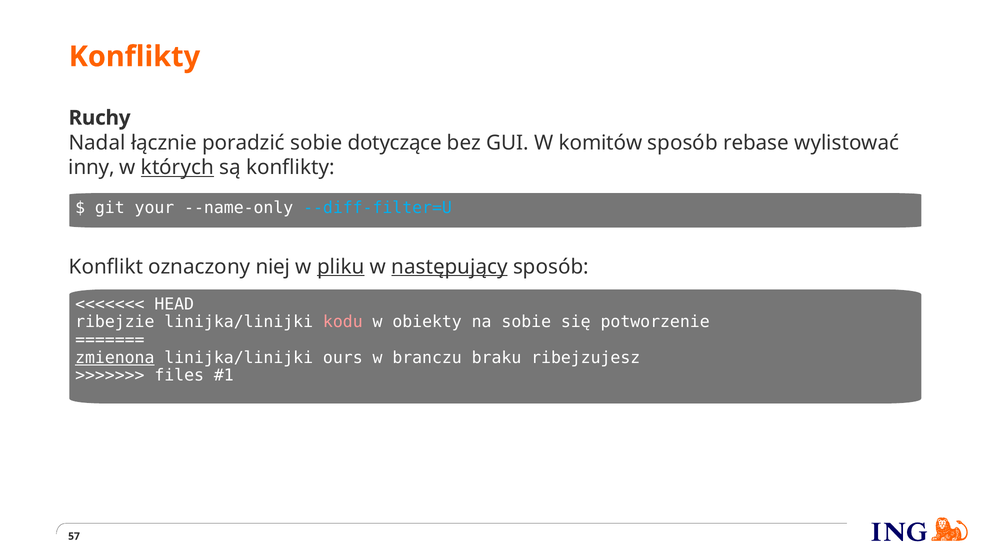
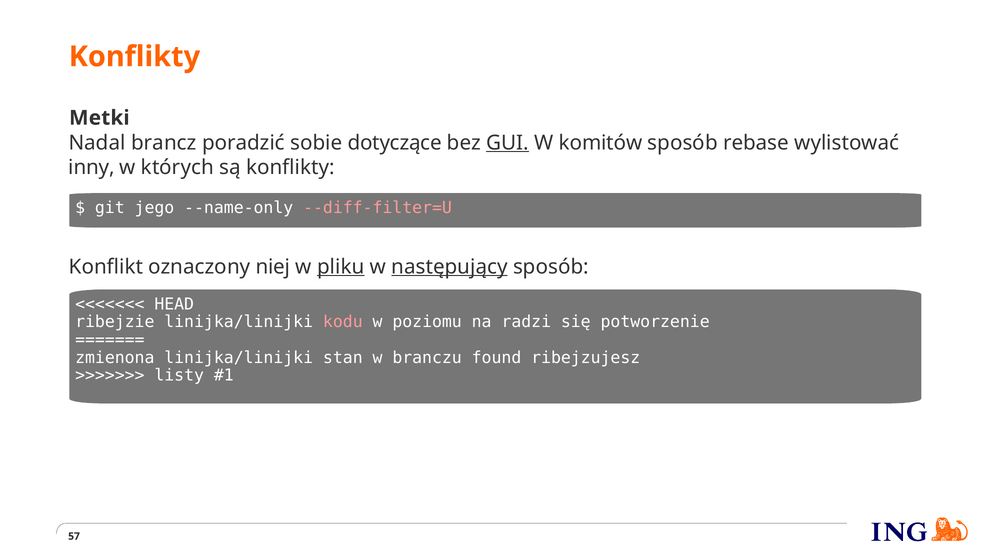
Ruchy: Ruchy -> Metki
łącznie: łącznie -> brancz
GUI underline: none -> present
których underline: present -> none
your: your -> jego
--diff-filter=U colour: light blue -> pink
obiekty: obiekty -> poziomu
na sobie: sobie -> radzi
zmienona underline: present -> none
ours: ours -> stan
braku: braku -> found
files: files -> listy
